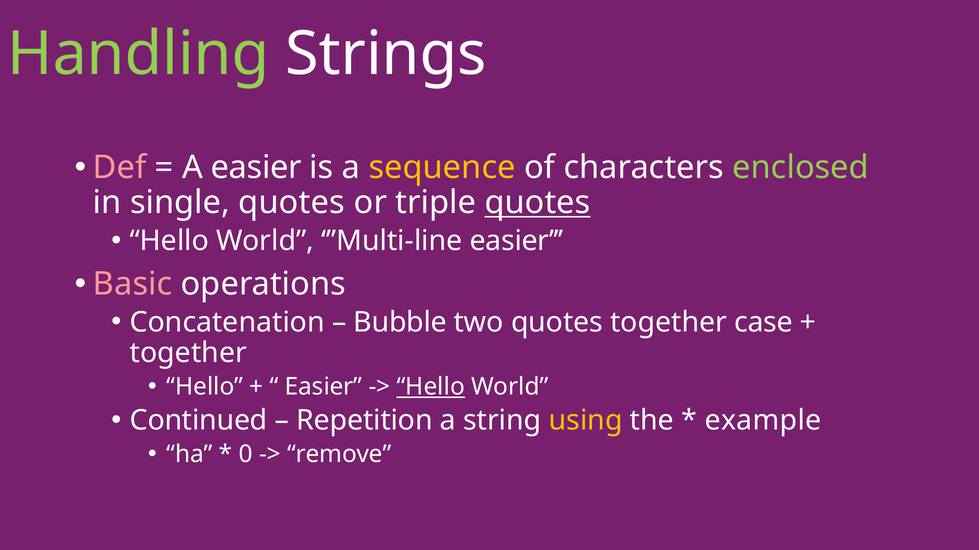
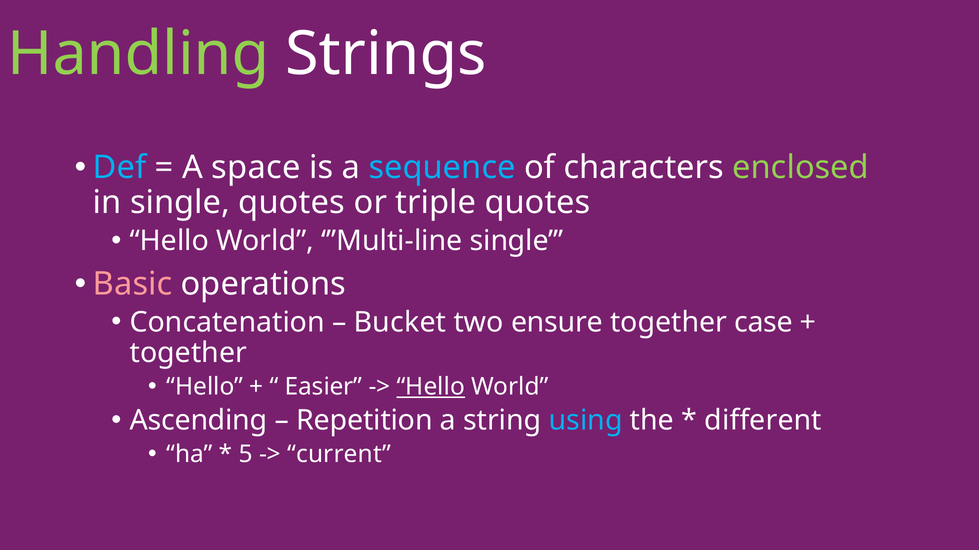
Def colour: pink -> light blue
A easier: easier -> space
sequence colour: yellow -> light blue
quotes at (538, 203) underline: present -> none
’’Multi-line easier: easier -> single
Bubble: Bubble -> Bucket
two quotes: quotes -> ensure
Continued: Continued -> Ascending
using colour: yellow -> light blue
example: example -> different
0: 0 -> 5
remove: remove -> current
